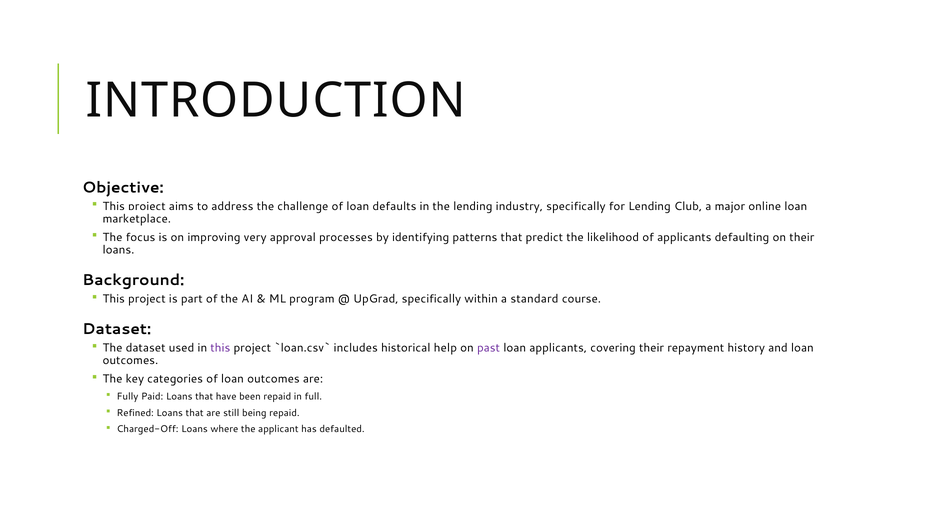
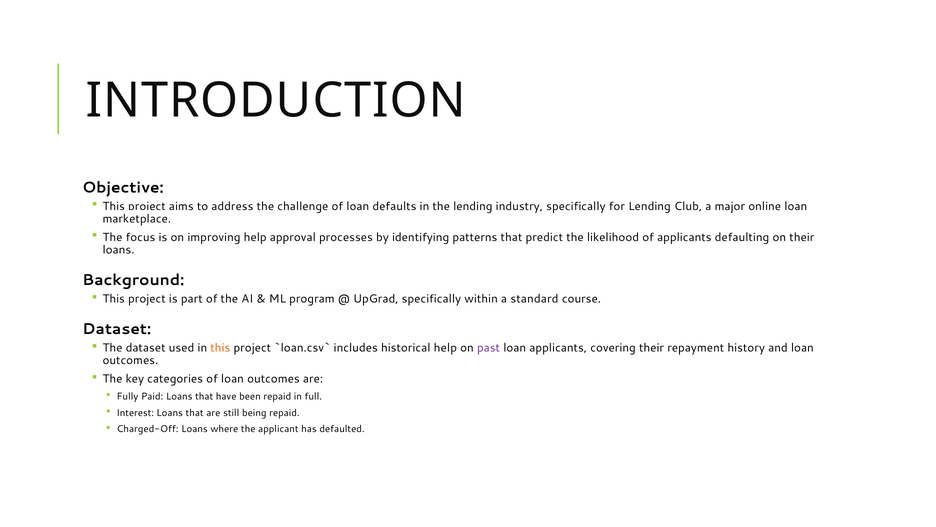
improving very: very -> help
this at (220, 348) colour: purple -> orange
Refined: Refined -> Interest
